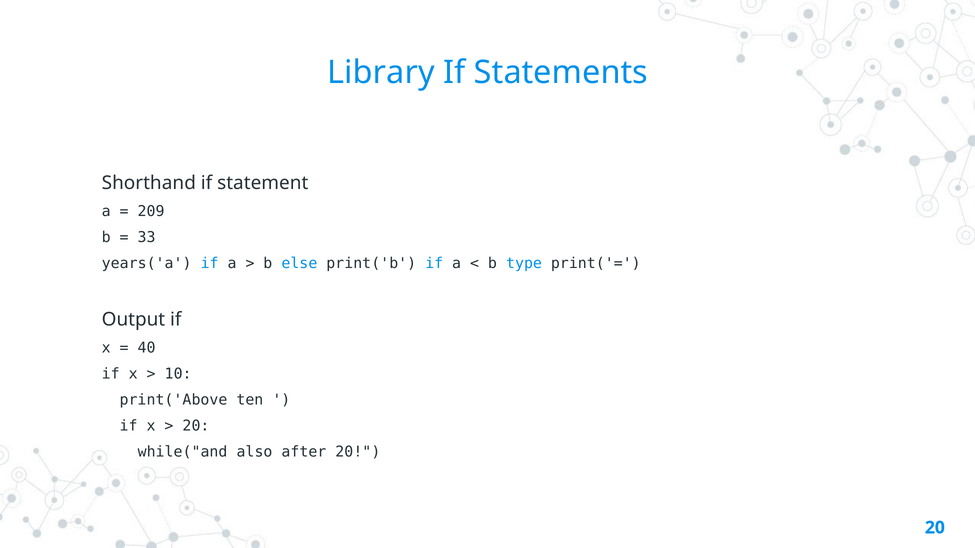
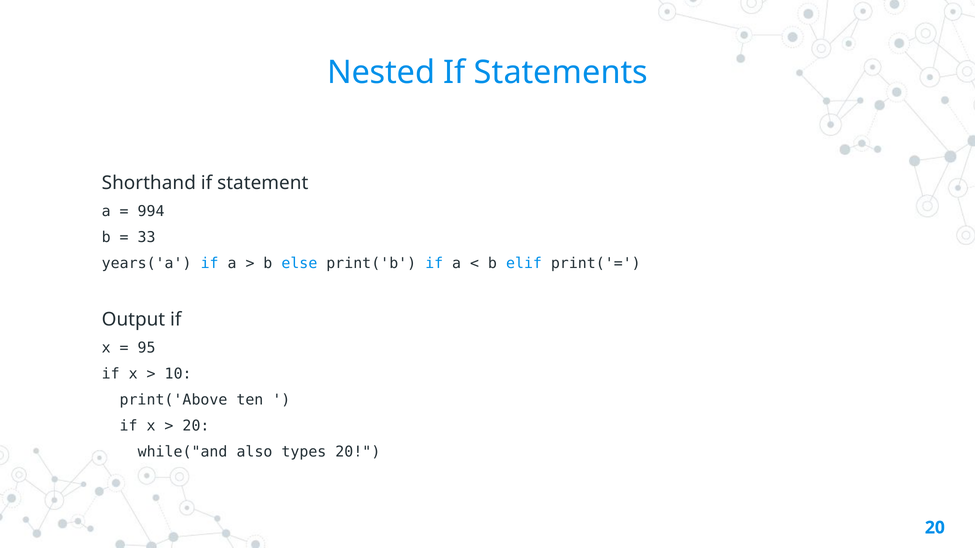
Library: Library -> Nested
209: 209 -> 994
type: type -> elif
40: 40 -> 95
after: after -> types
